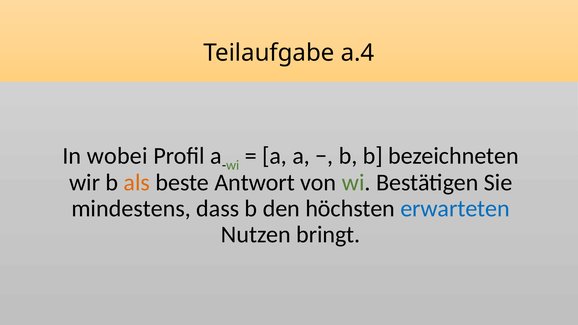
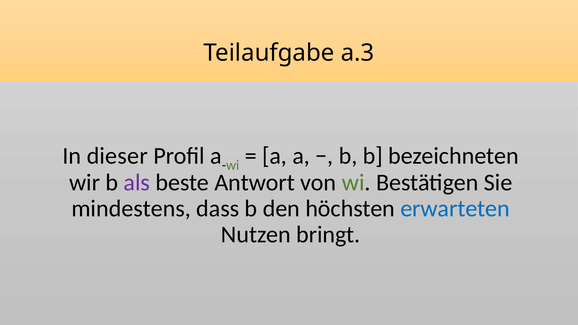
a.4: a.4 -> a.3
wobei: wobei -> dieser
als colour: orange -> purple
